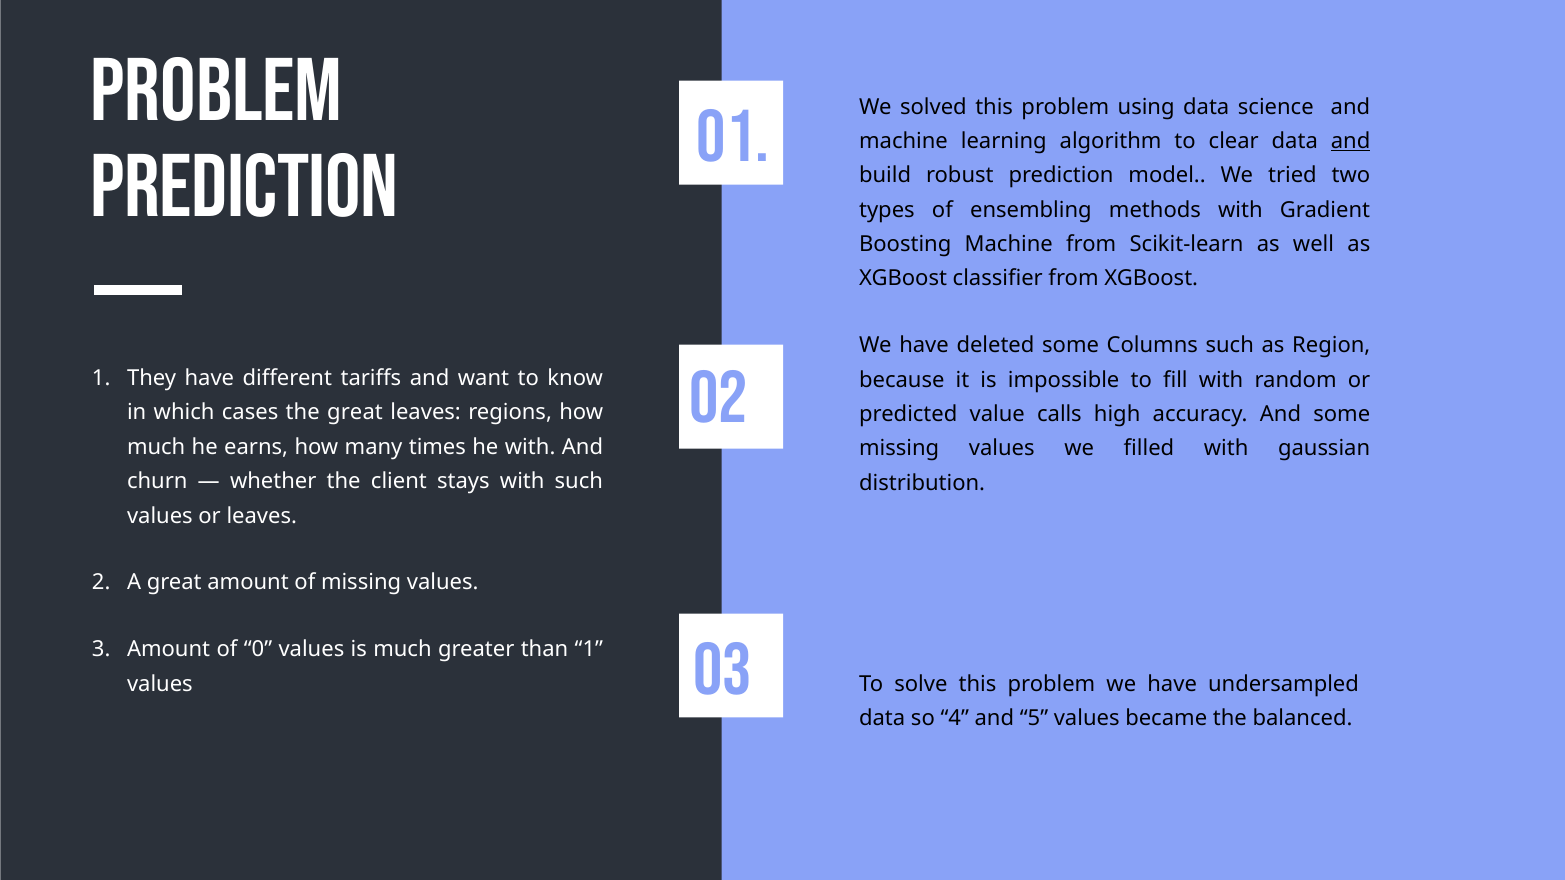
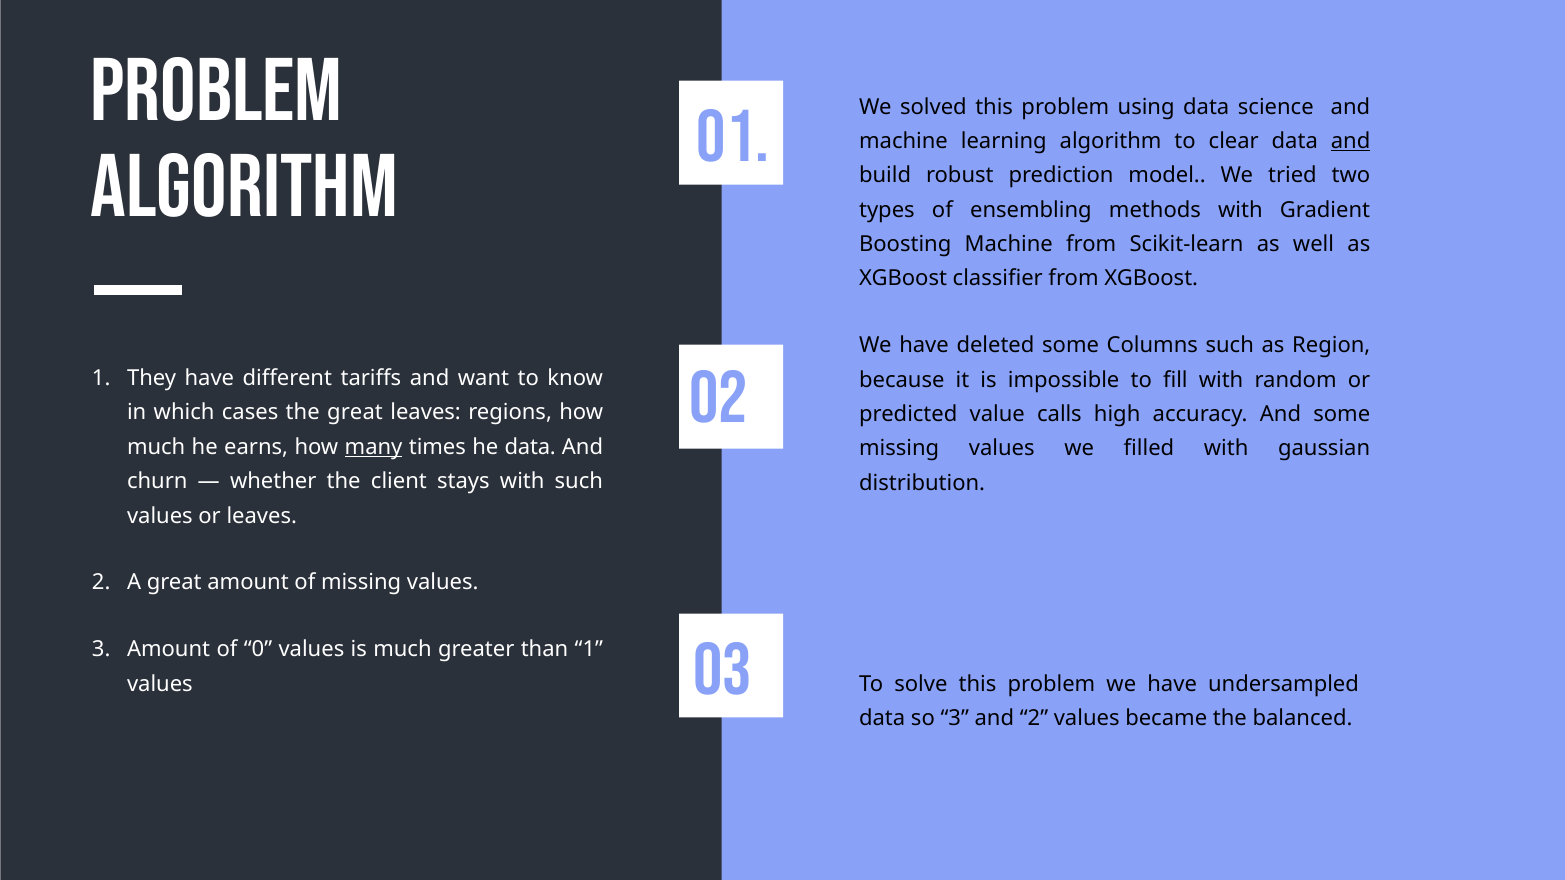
prediction at (245, 187): prediction -> algorithm
many underline: none -> present
he with: with -> data
so 4: 4 -> 3
and 5: 5 -> 2
